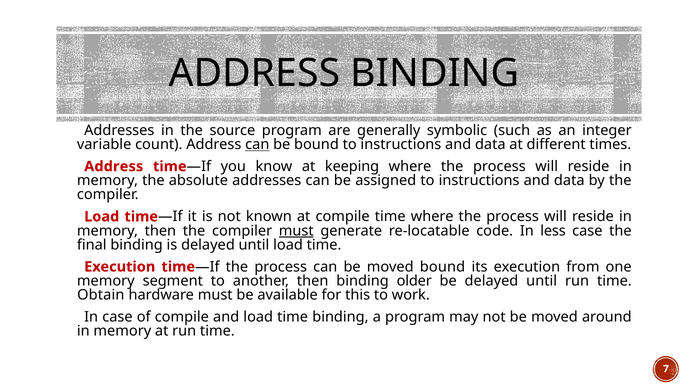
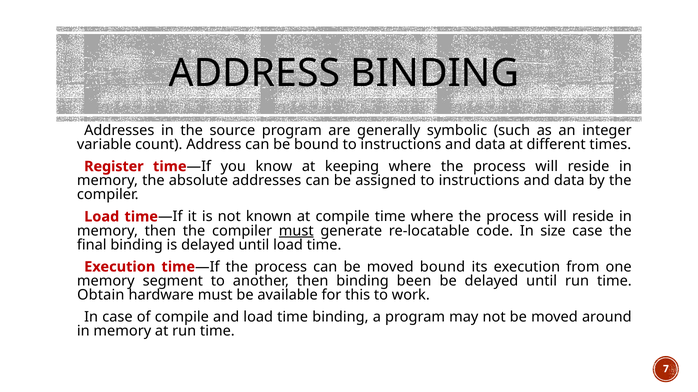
can at (257, 145) underline: present -> none
Address at (114, 167): Address -> Register
less: less -> size
older: older -> been
